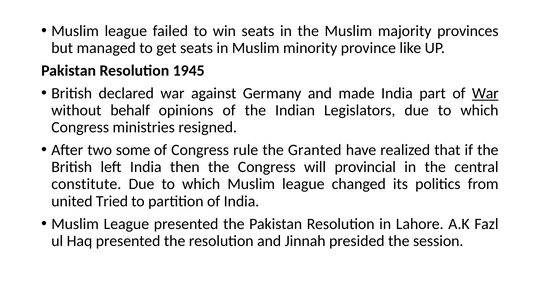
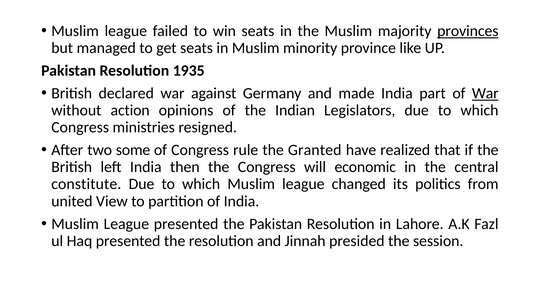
provinces underline: none -> present
1945: 1945 -> 1935
behalf: behalf -> action
provincial: provincial -> economic
Tried: Tried -> View
